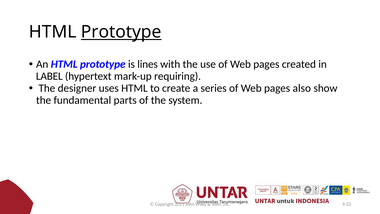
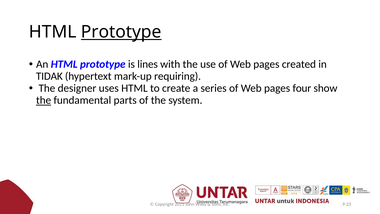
LABEL: LABEL -> TIDAK
also: also -> four
the at (44, 100) underline: none -> present
